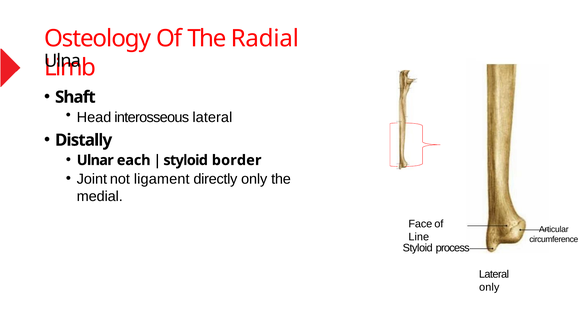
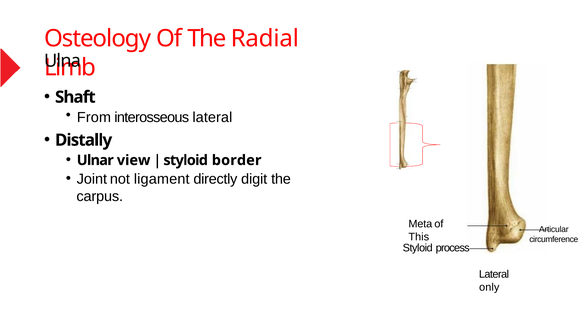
Head: Head -> From
each: each -> view
directly only: only -> digit
medial: medial -> carpus
Face: Face -> Meta
Line: Line -> This
